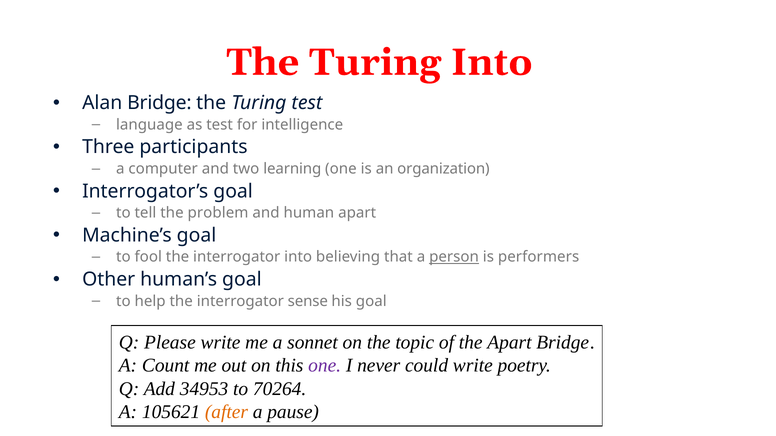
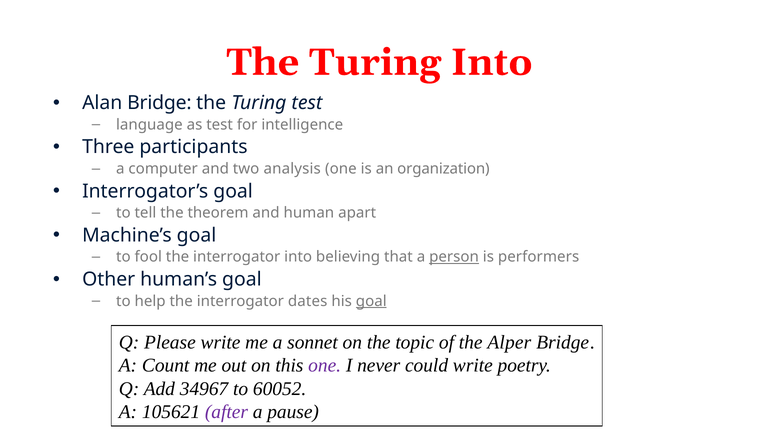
learning: learning -> analysis
problem: problem -> theorem
sense: sense -> dates
goal at (371, 301) underline: none -> present
the Apart: Apart -> Alper
34953: 34953 -> 34967
70264: 70264 -> 60052
after colour: orange -> purple
